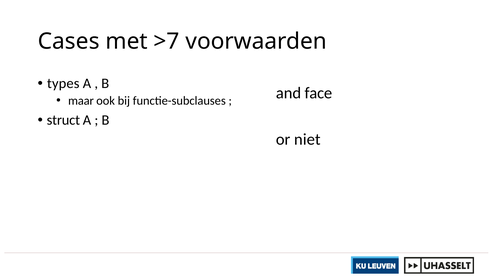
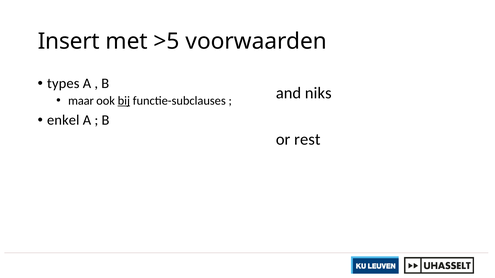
Cases: Cases -> Insert
>7: >7 -> >5
face: face -> niks
bij underline: none -> present
struct: struct -> enkel
niet: niet -> rest
